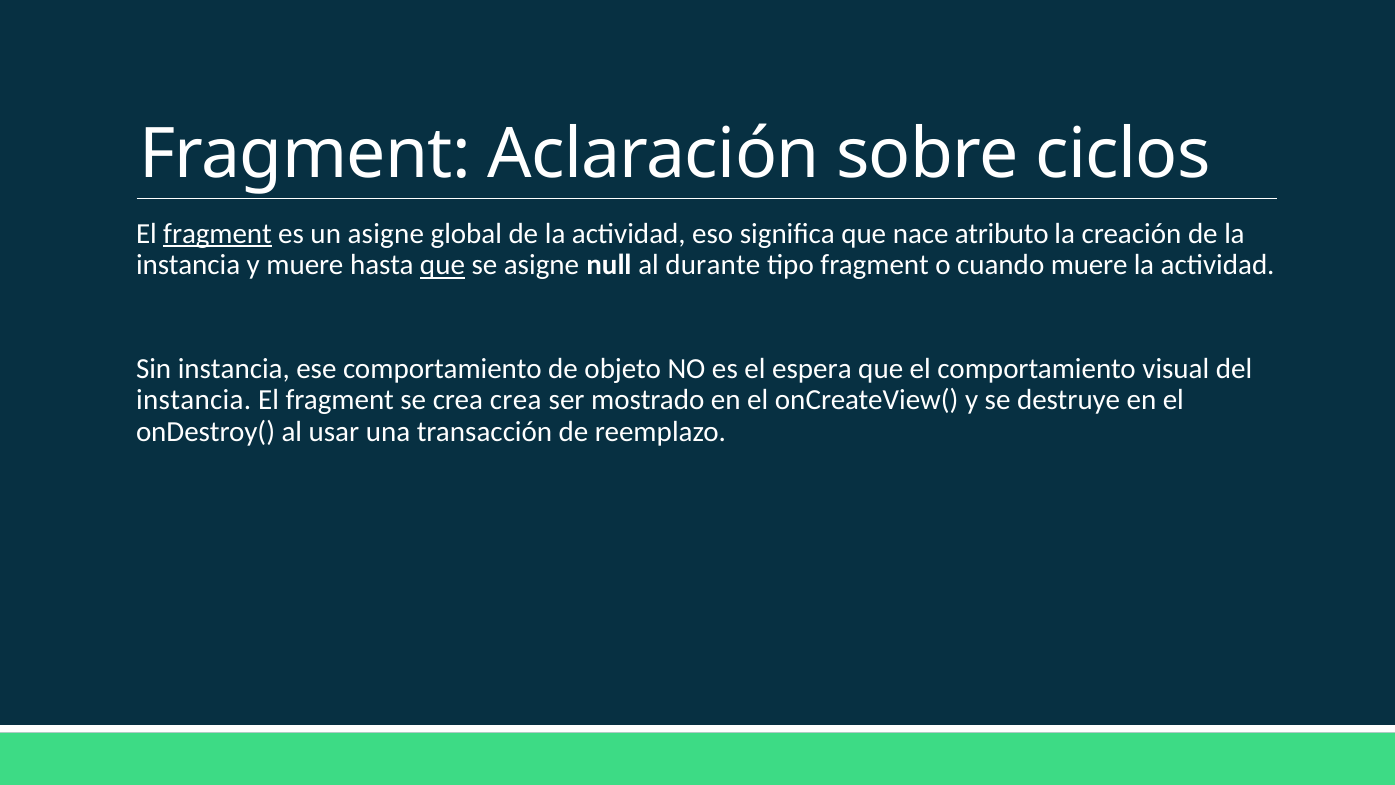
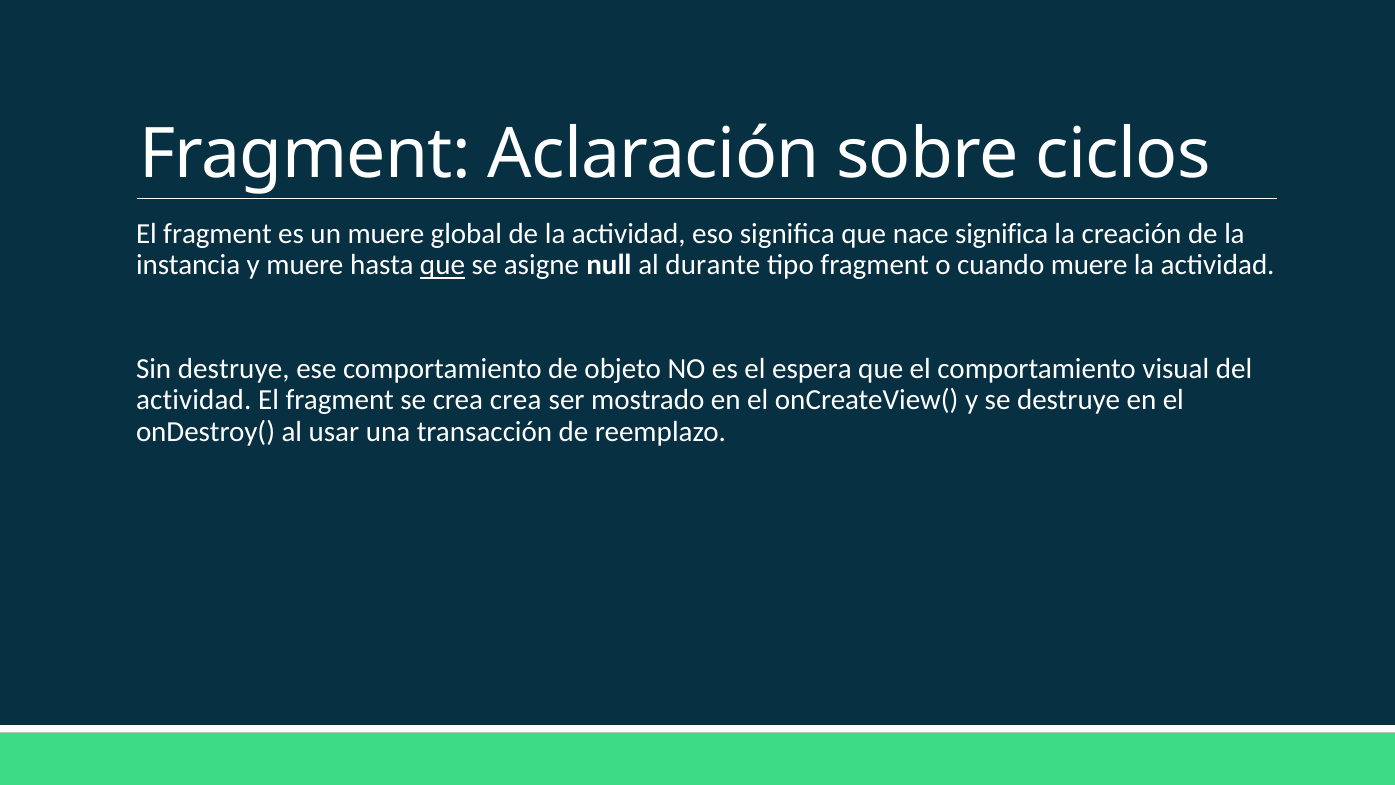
fragment at (217, 234) underline: present -> none
un asigne: asigne -> muere
nace atributo: atributo -> significa
Sin instancia: instancia -> destruye
instancia at (194, 400): instancia -> actividad
